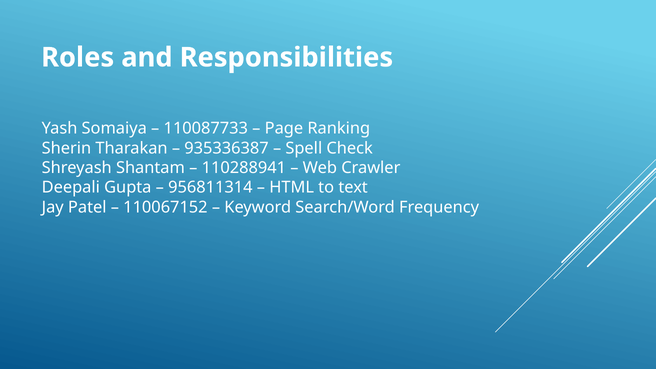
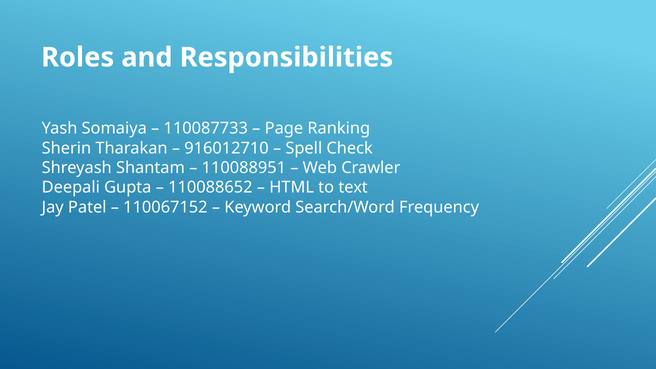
935336387: 935336387 -> 916012710
110288941: 110288941 -> 110088951
956811314: 956811314 -> 110088652
